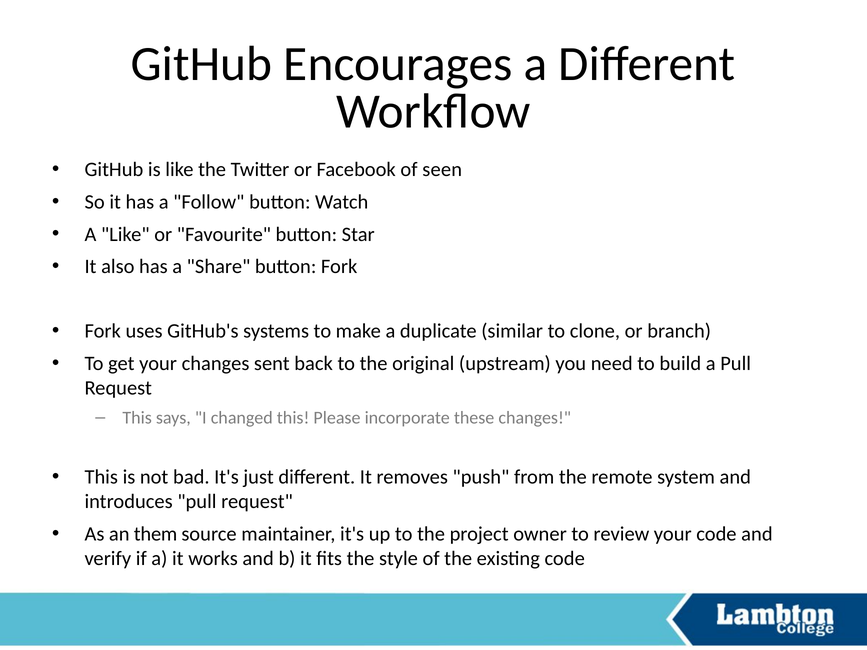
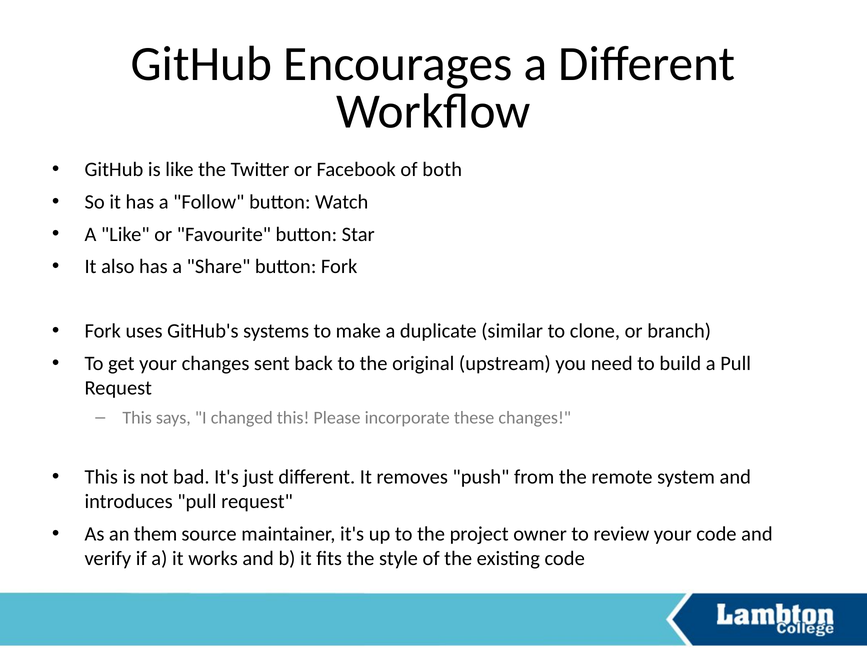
seen: seen -> both
